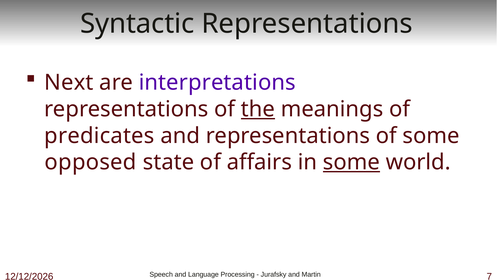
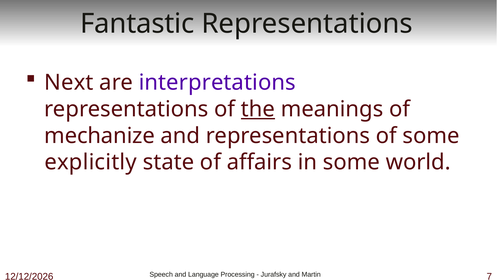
Syntactic: Syntactic -> Fantastic
predicates: predicates -> mechanize
opposed: opposed -> explicitly
some at (351, 162) underline: present -> none
